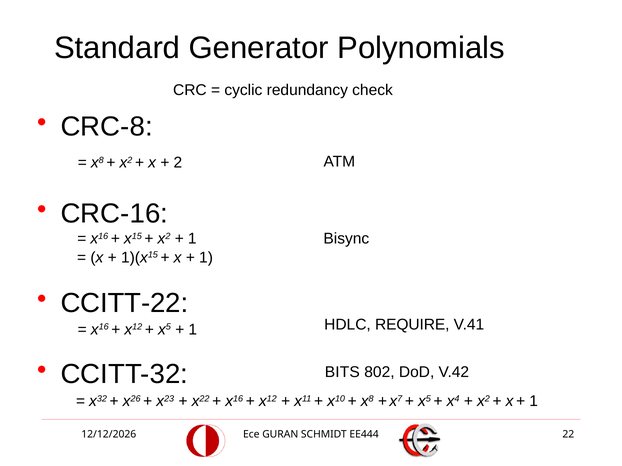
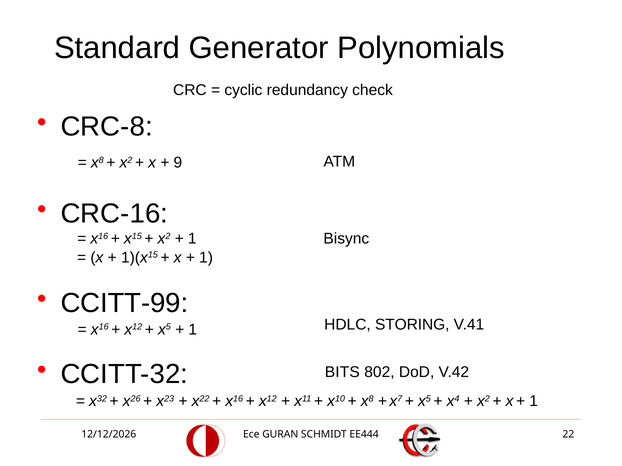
2: 2 -> 9
CCITT-22: CCITT-22 -> CCITT-99
REQUIRE: REQUIRE -> STORING
